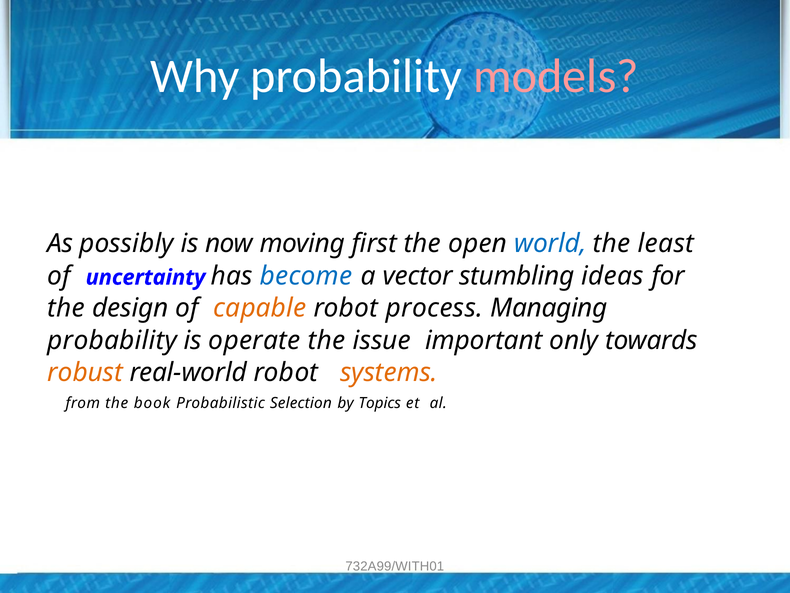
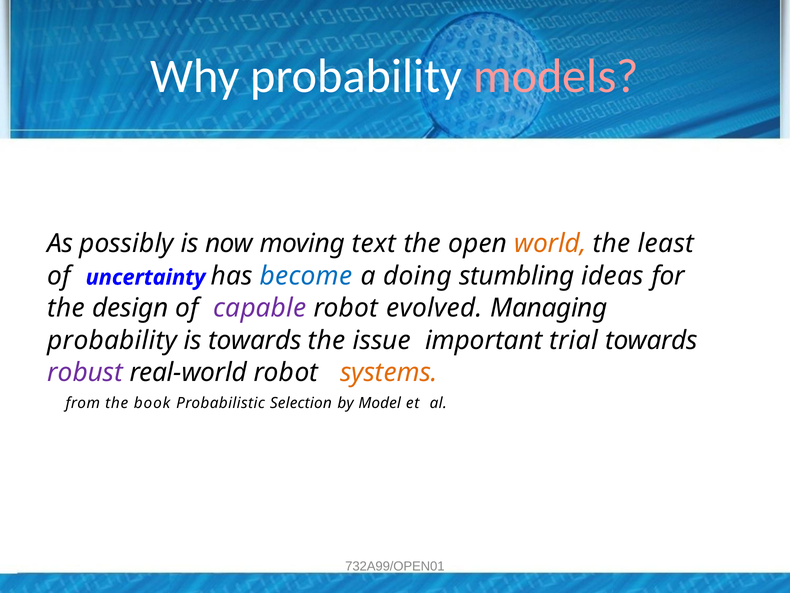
first: first -> text
world colour: blue -> orange
vector: vector -> doing
capable colour: orange -> purple
process: process -> evolved
is operate: operate -> towards
only: only -> trial
robust colour: orange -> purple
Topics: Topics -> Model
732A99/WITH01: 732A99/WITH01 -> 732A99/OPEN01
